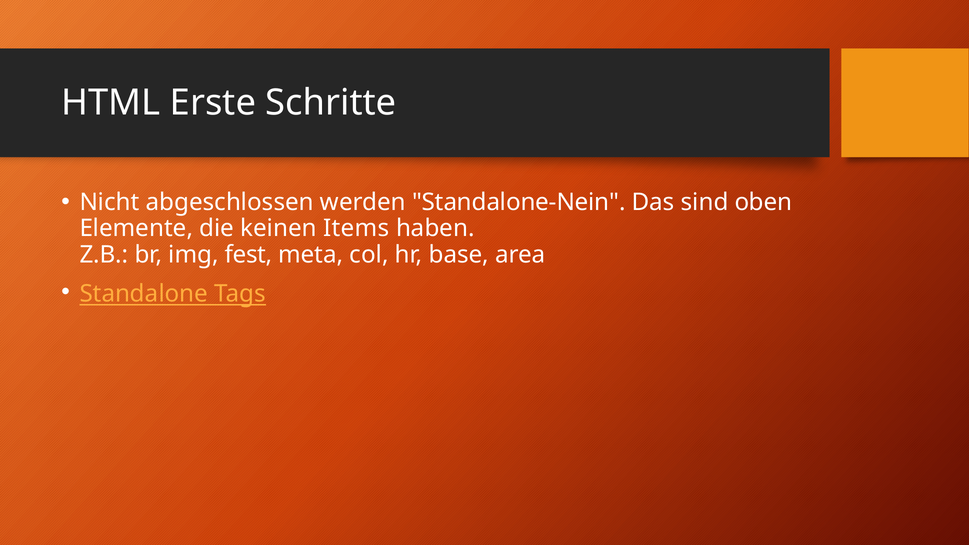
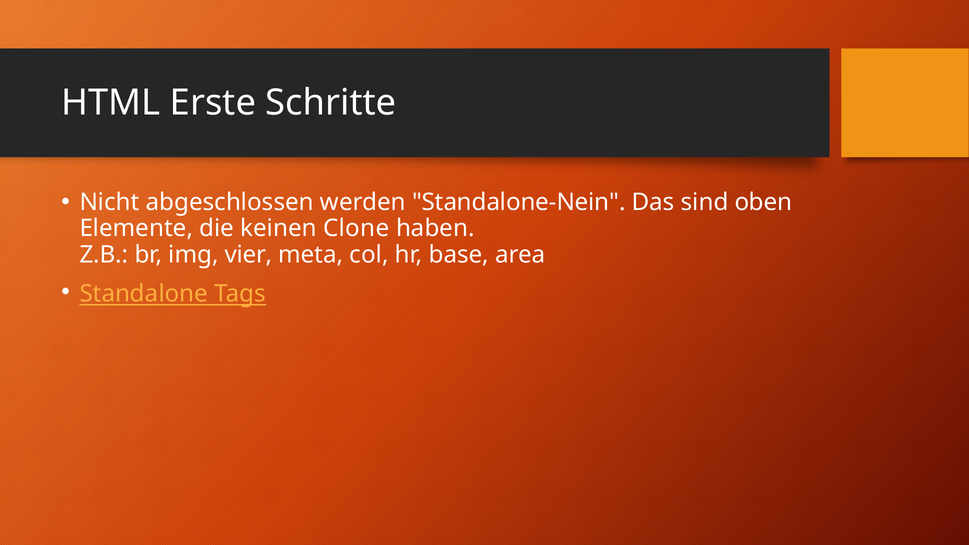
Items: Items -> Clone
fest: fest -> vier
